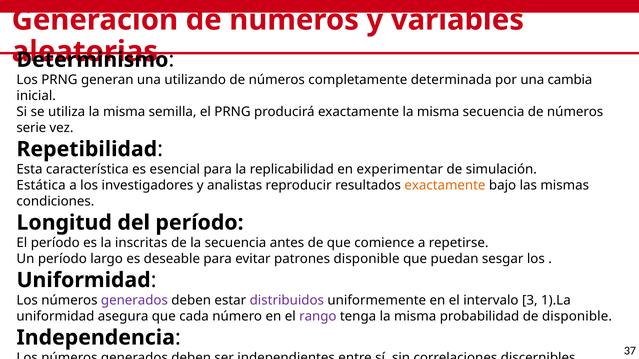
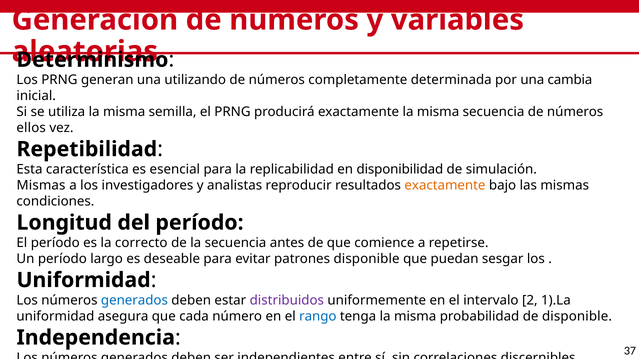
serie: serie -> ellos
experimentar: experimentar -> disponibilidad
Estática at (41, 186): Estática -> Mismas
inscritas: inscritas -> correcto
generados at (134, 301) colour: purple -> blue
3: 3 -> 2
rango colour: purple -> blue
